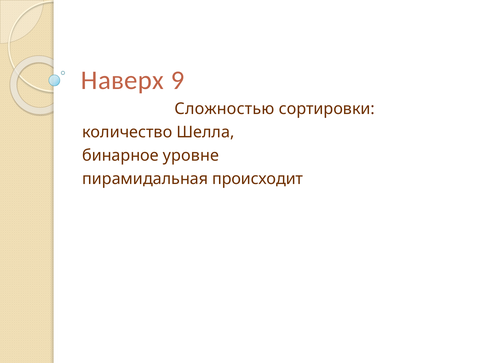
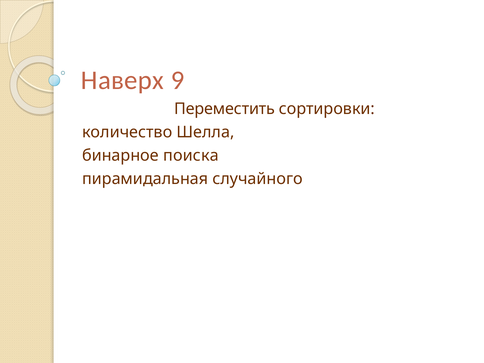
Сложностью: Сложностью -> Переместить
уровне: уровне -> поиска
происходит: происходит -> случайного
